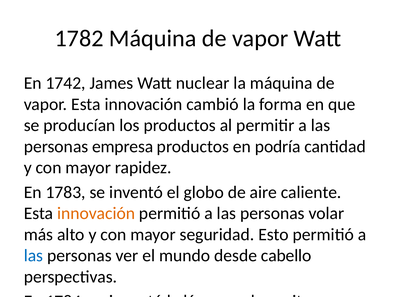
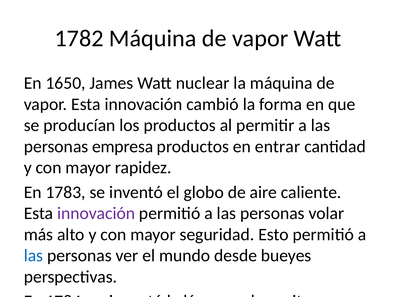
1742: 1742 -> 1650
podría: podría -> entrar
innovación at (96, 213) colour: orange -> purple
cabello: cabello -> bueyes
